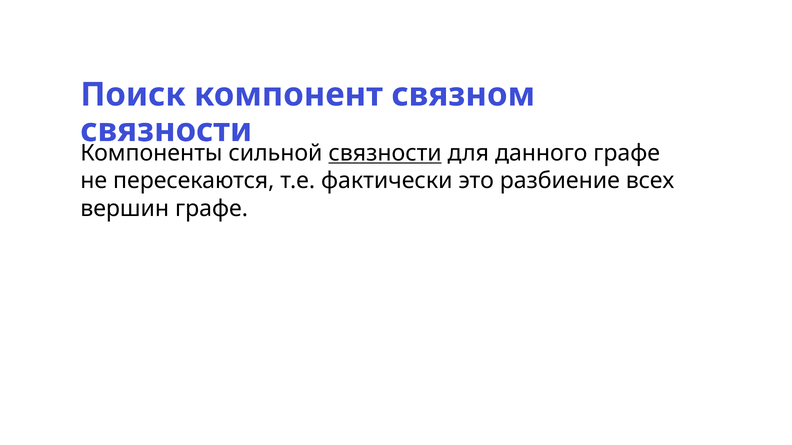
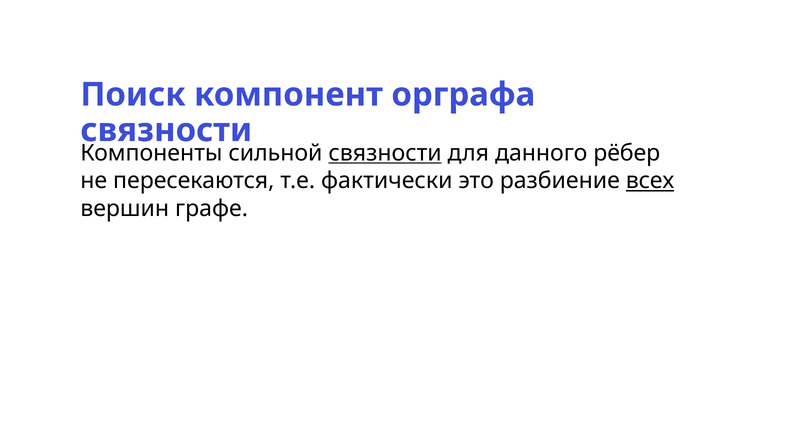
связном: связном -> орграфа
данного графе: графе -> рёбер
всех underline: none -> present
